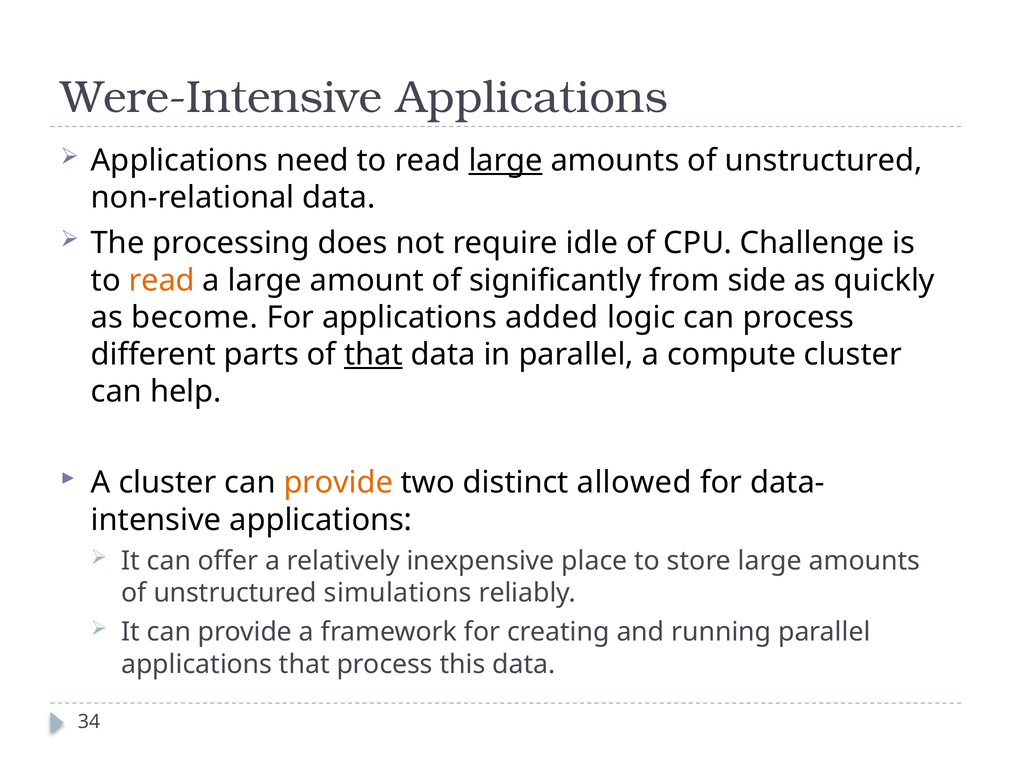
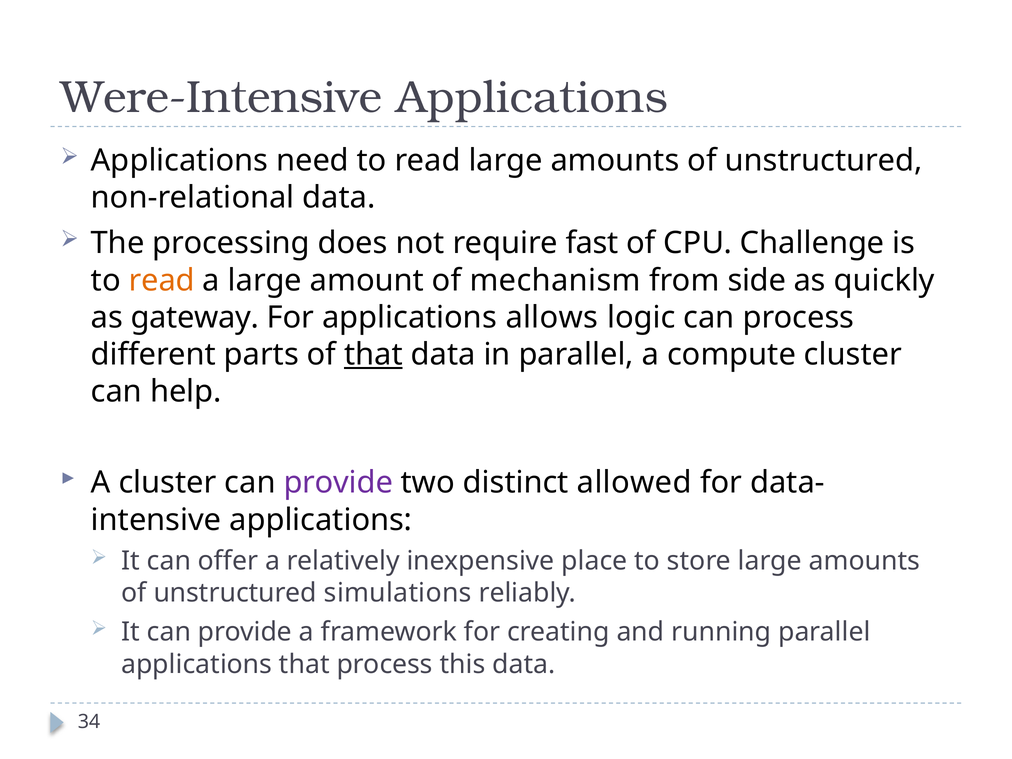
large at (506, 161) underline: present -> none
idle: idle -> fast
significantly: significantly -> mechanism
become: become -> gateway
added: added -> allows
provide at (338, 483) colour: orange -> purple
